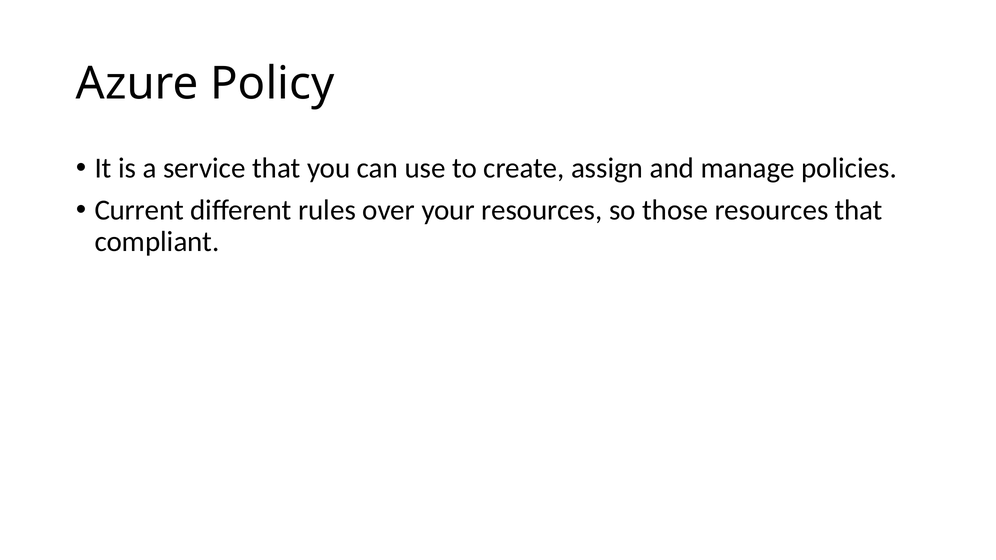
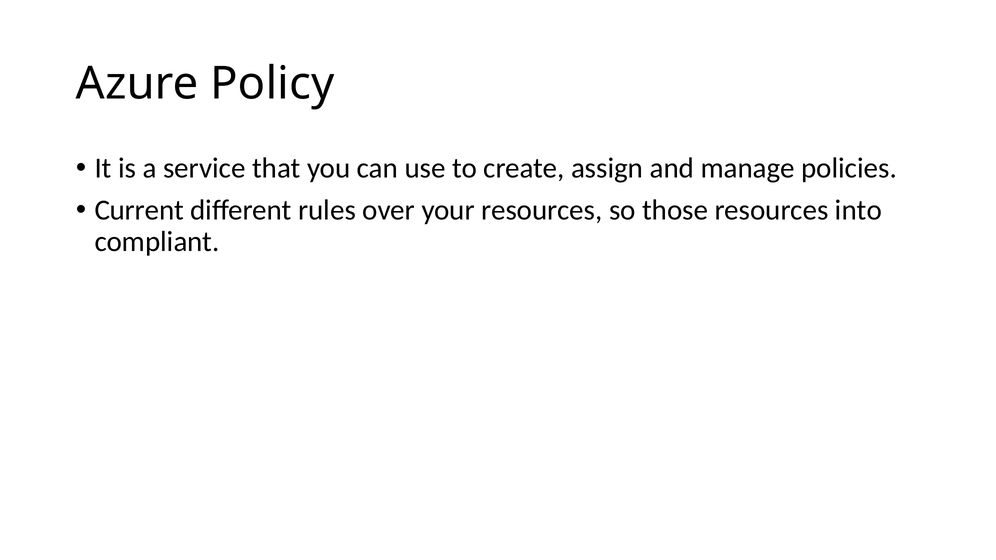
resources that: that -> into
